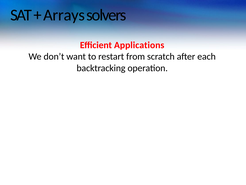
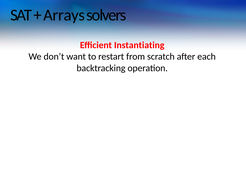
Applications: Applications -> Instantiating
